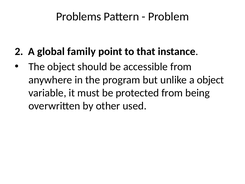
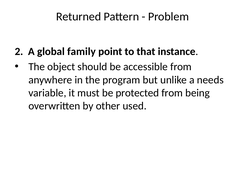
Problems: Problems -> Returned
a object: object -> needs
